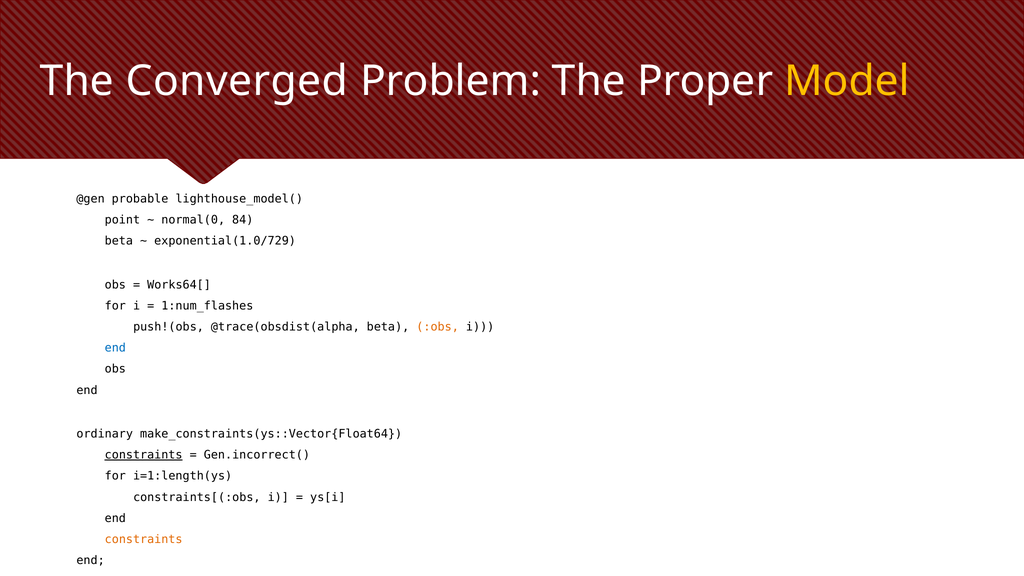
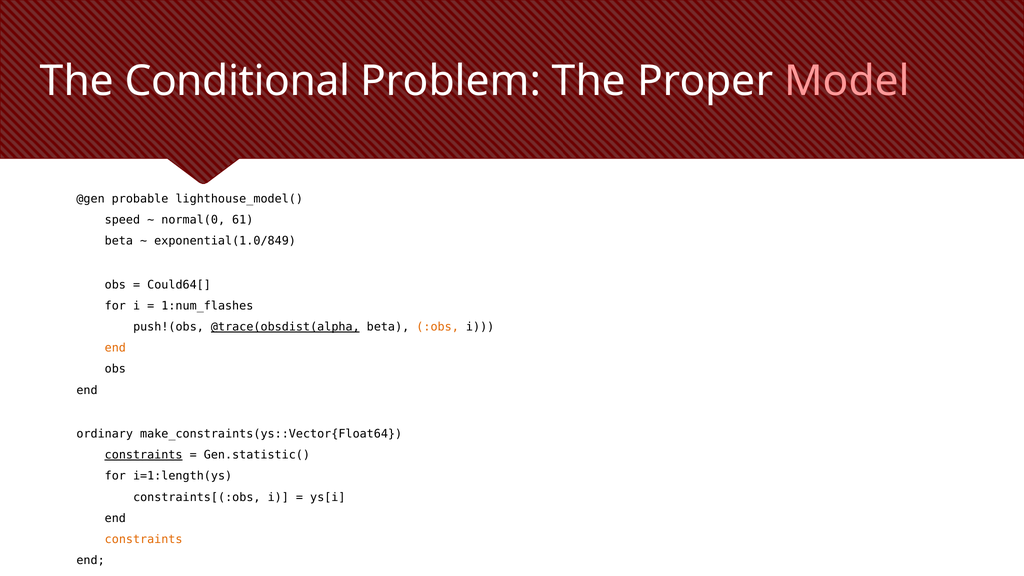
Converged: Converged -> Conditional
Model colour: yellow -> pink
point: point -> speed
84: 84 -> 61
exponential(1.0/729: exponential(1.0/729 -> exponential(1.0/849
Works64[: Works64[ -> Could64[
@trace(obsdist(alpha underline: none -> present
end at (115, 348) colour: blue -> orange
Gen.incorrect(: Gen.incorrect( -> Gen.statistic(
